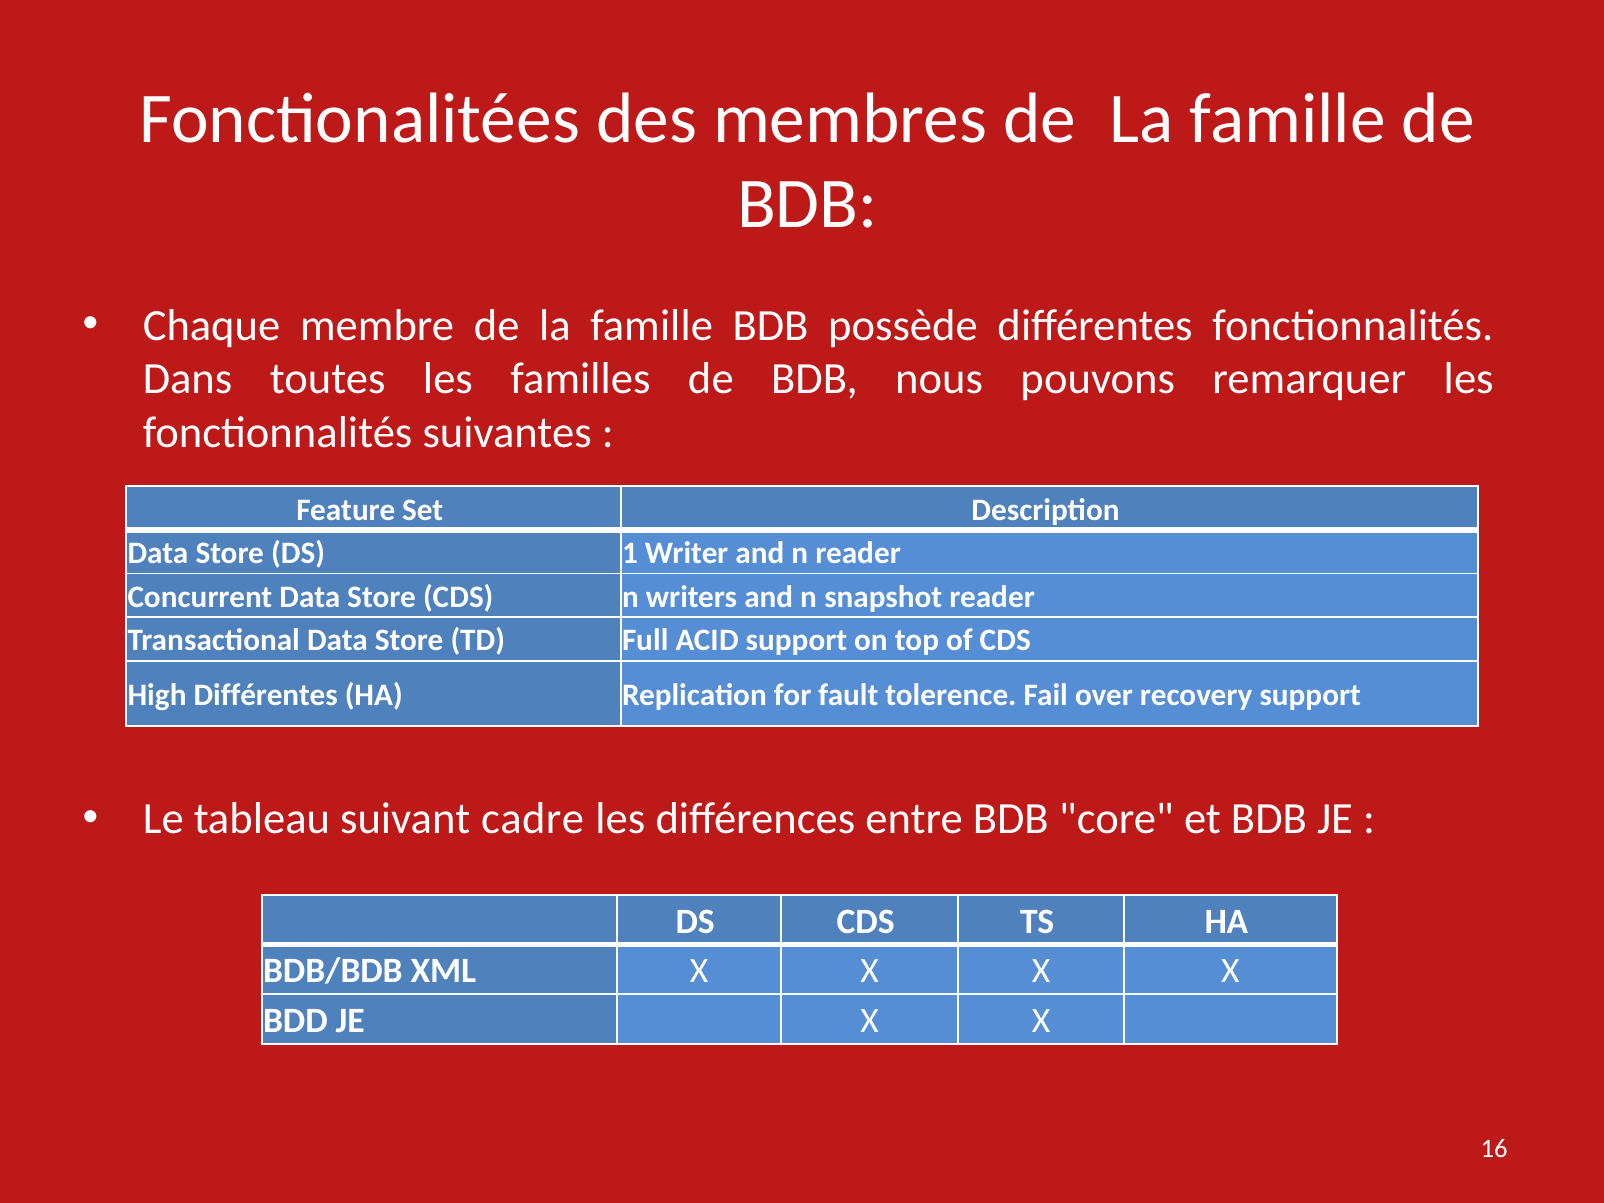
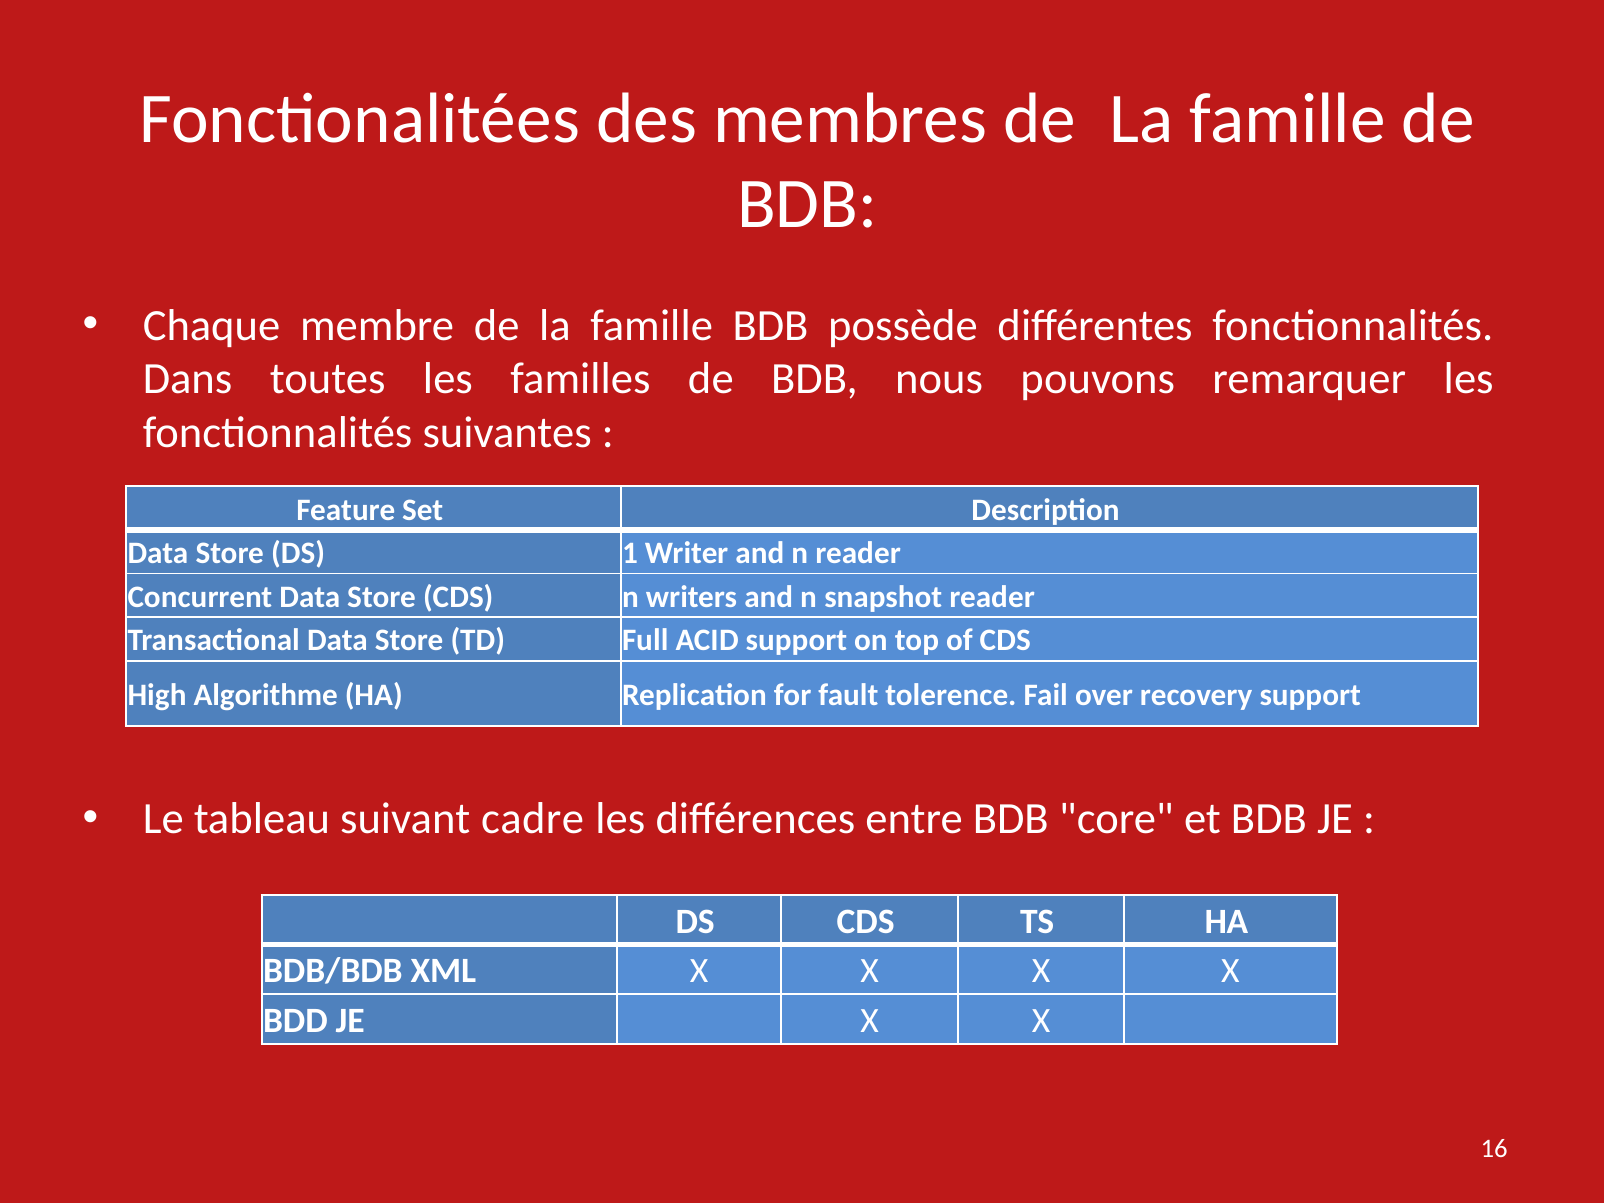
High Différentes: Différentes -> Algorithme
